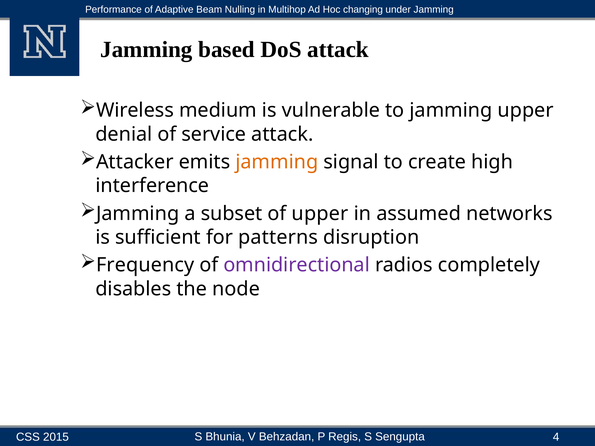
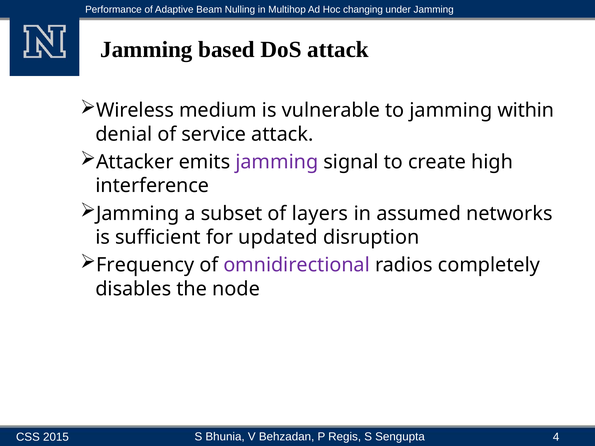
jamming upper: upper -> within
jamming at (277, 162) colour: orange -> purple
of upper: upper -> layers
patterns: patterns -> updated
